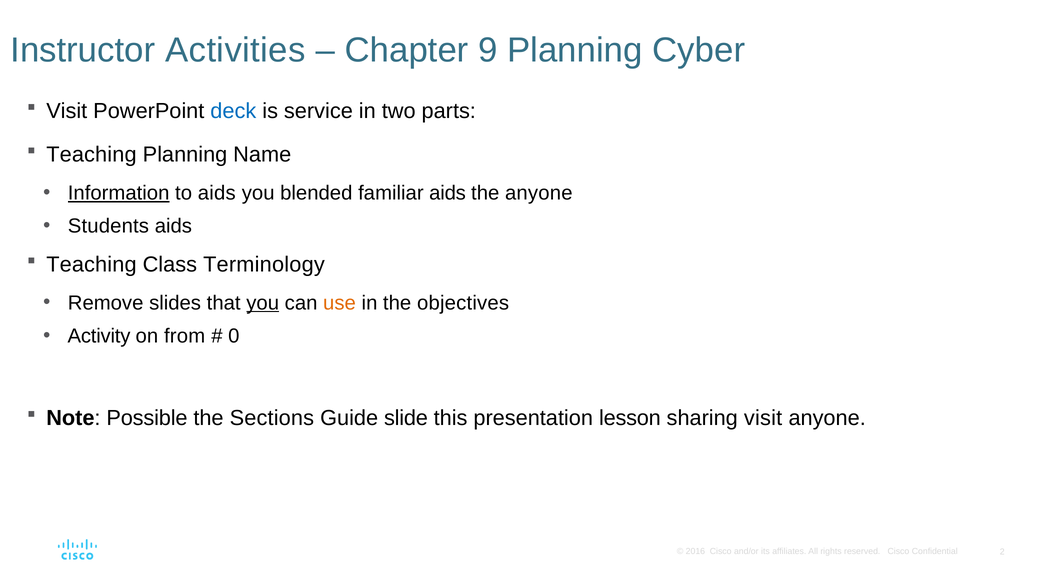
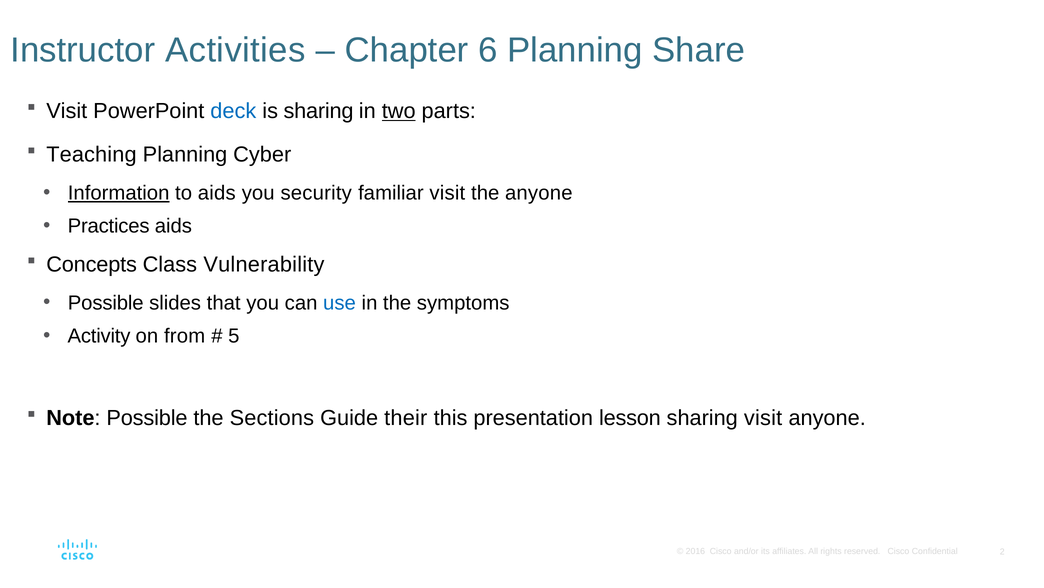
9: 9 -> 6
Cyber: Cyber -> Share
is service: service -> sharing
two underline: none -> present
Name: Name -> Cyber
blended: blended -> security
familiar aids: aids -> visit
Students: Students -> Practices
Teaching at (91, 264): Teaching -> Concepts
Terminology: Terminology -> Vulnerability
Remove at (106, 302): Remove -> Possible
you at (263, 302) underline: present -> none
use colour: orange -> blue
objectives: objectives -> symptoms
0: 0 -> 5
slide: slide -> their
